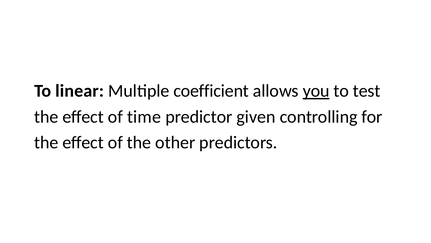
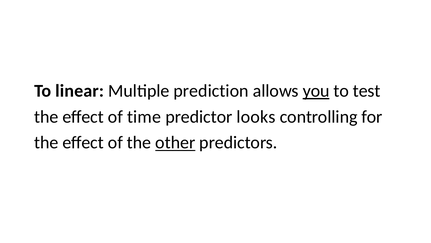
coefficient: coefficient -> prediction
given: given -> looks
other underline: none -> present
